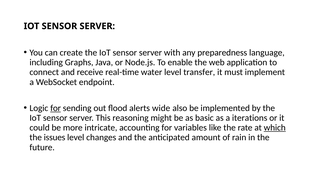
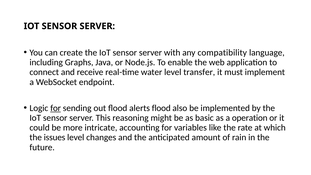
preparedness: preparedness -> compatibility
alerts wide: wide -> flood
iterations: iterations -> operation
which underline: present -> none
